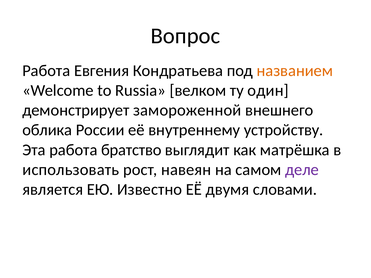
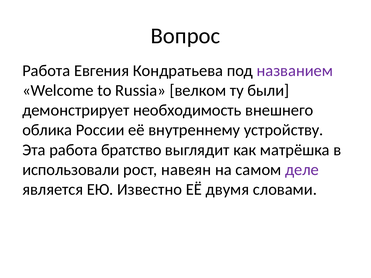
названием colour: orange -> purple
один: один -> были
замороженной: замороженной -> необходимость
использовать: использовать -> использовали
